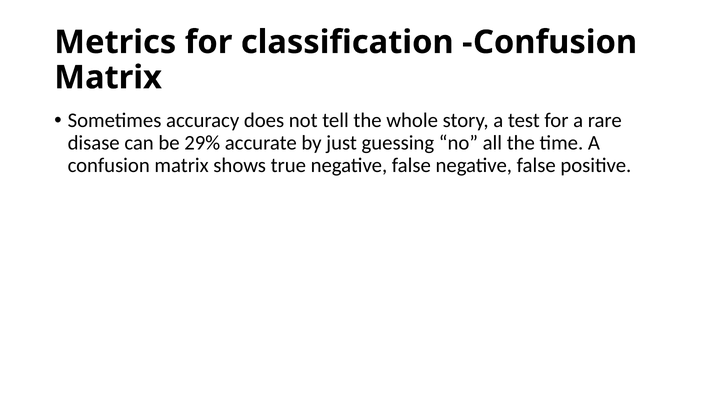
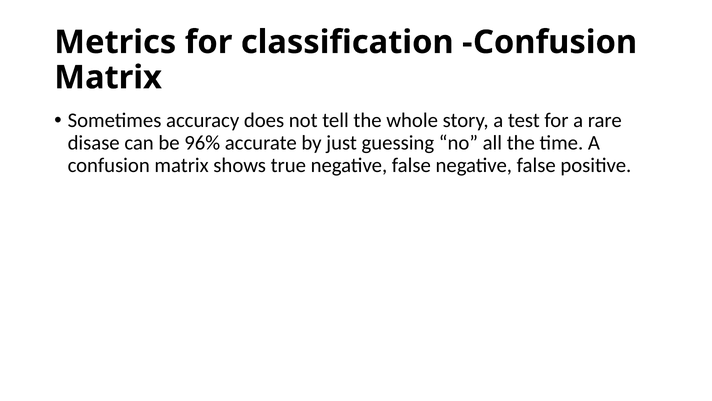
29%: 29% -> 96%
